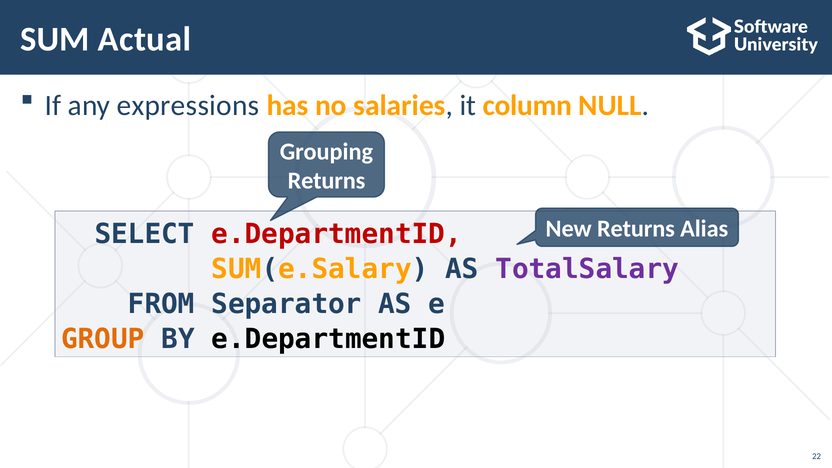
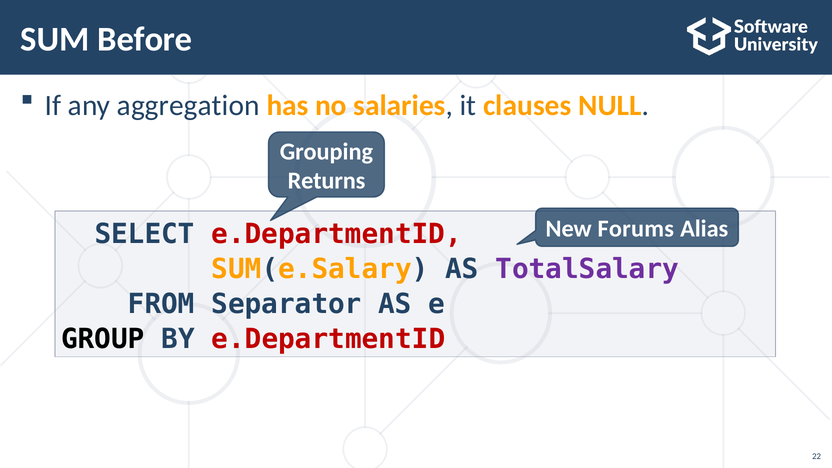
Actual: Actual -> Before
expressions: expressions -> aggregation
column: column -> clauses
New Returns: Returns -> Forums
GROUP colour: orange -> black
e.DepartmentID at (328, 339) colour: black -> red
